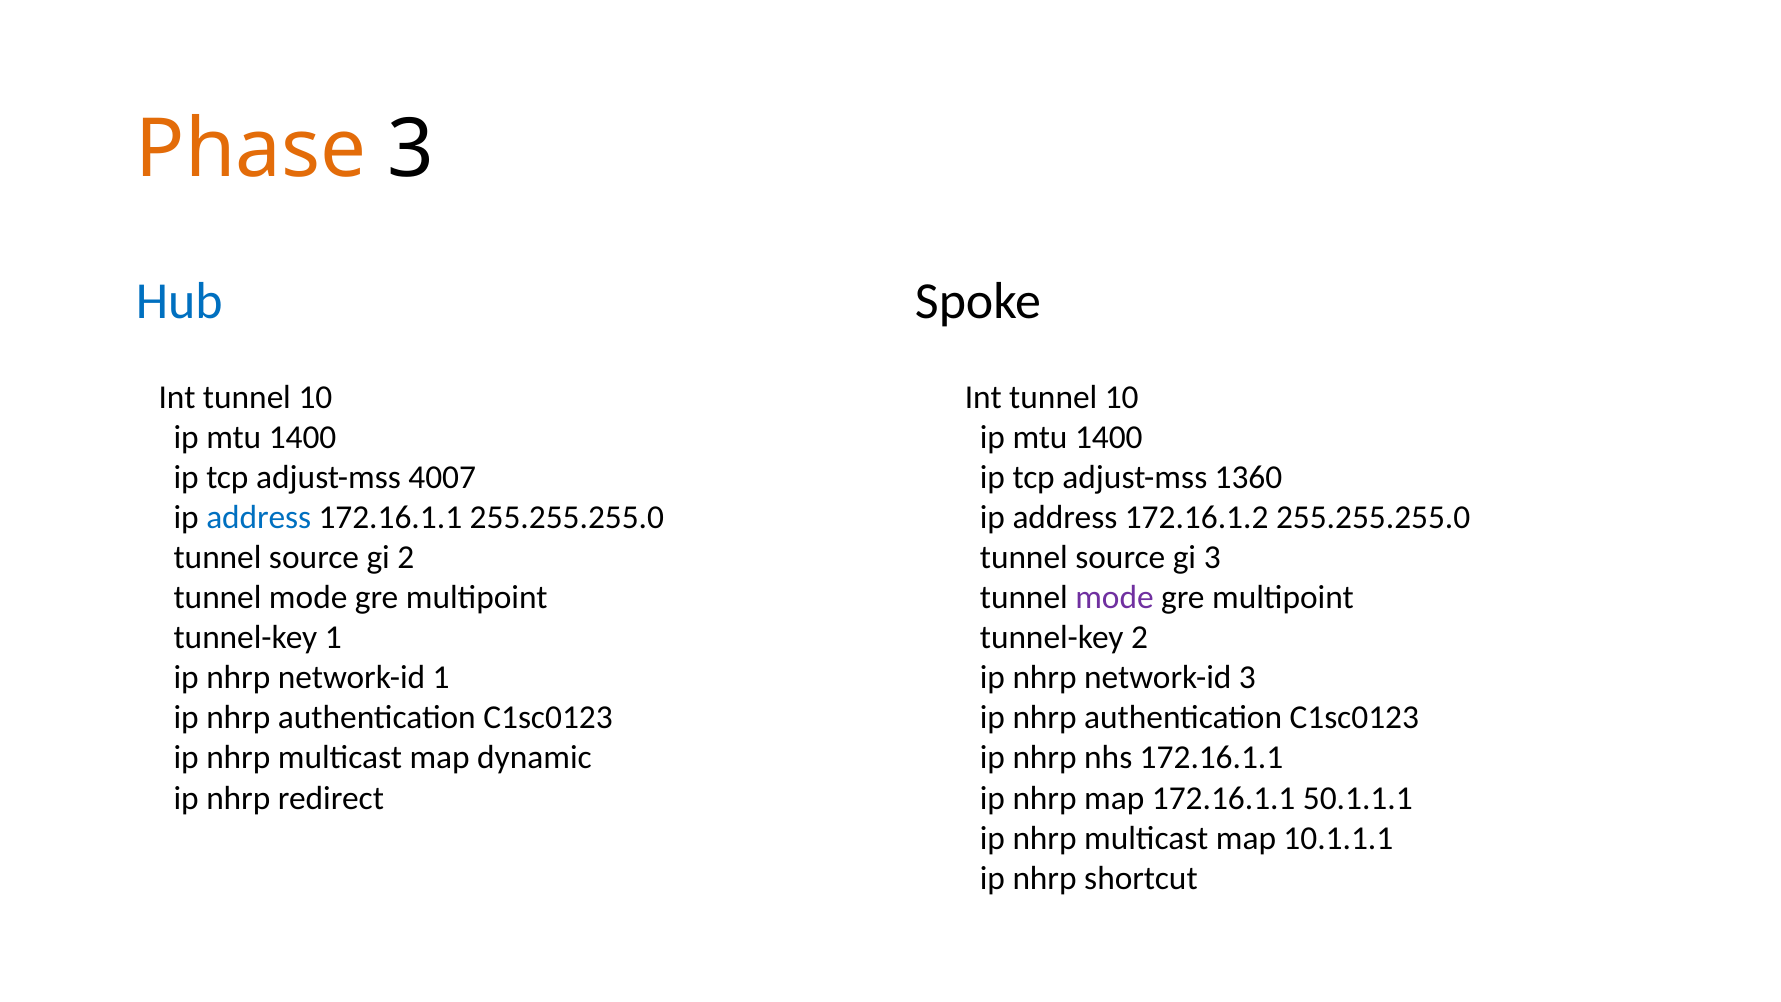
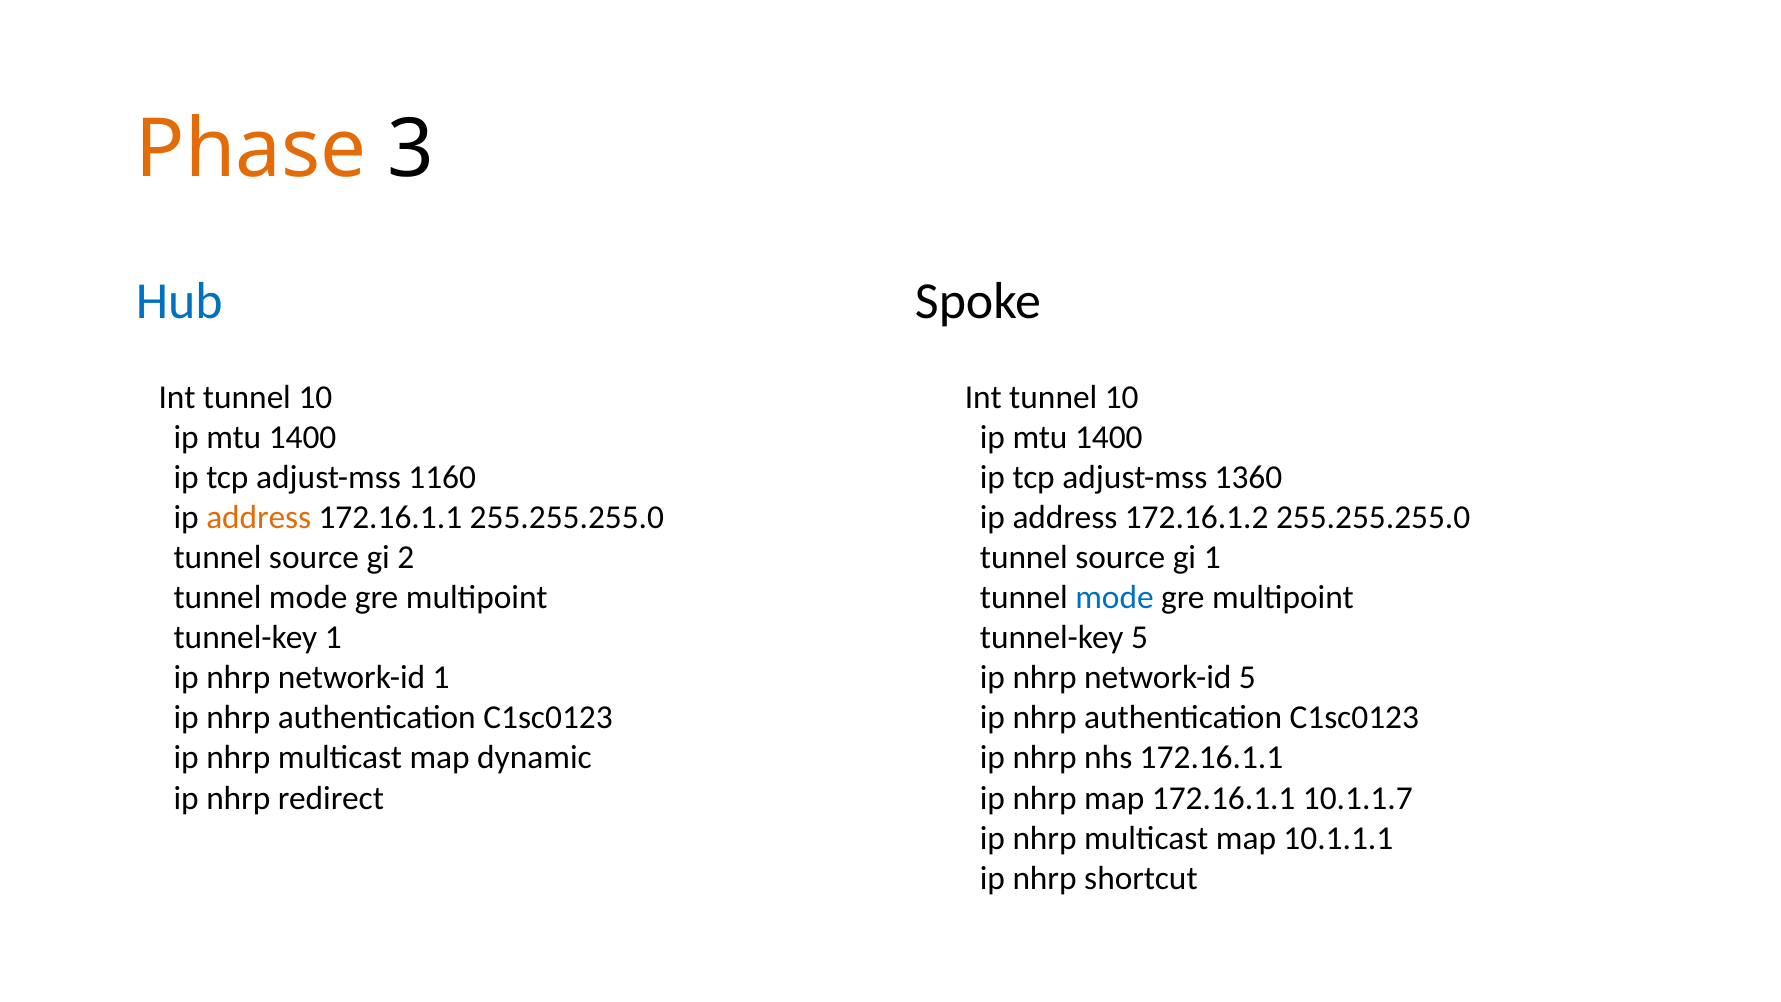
4007: 4007 -> 1160
address at (259, 517) colour: blue -> orange
gi 3: 3 -> 1
mode at (1114, 597) colour: purple -> blue
tunnel-key 2: 2 -> 5
network-id 3: 3 -> 5
50.1.1.1: 50.1.1.1 -> 10.1.1.7
